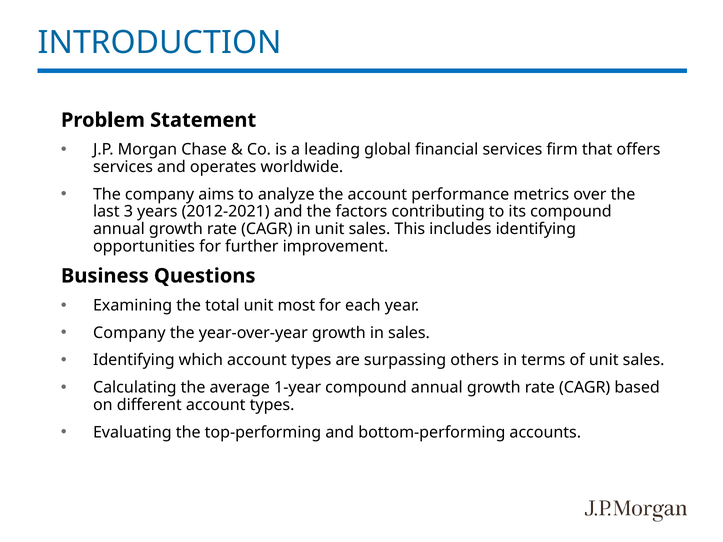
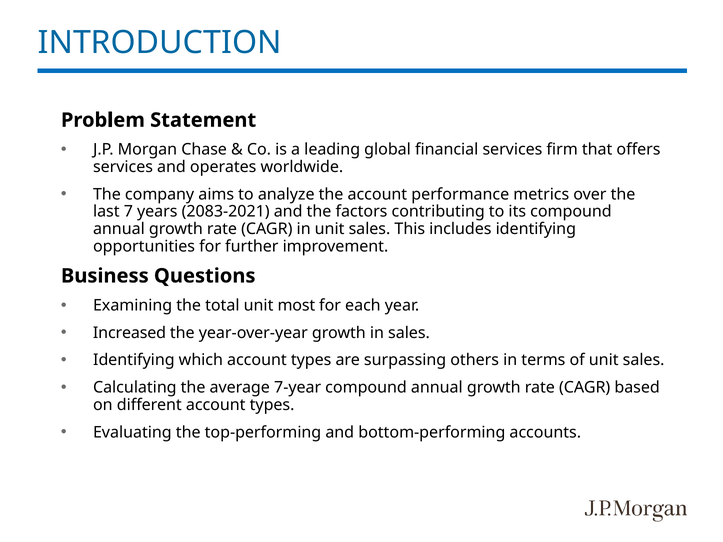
3: 3 -> 7
2012-2021: 2012-2021 -> 2083-2021
Company at (129, 333): Company -> Increased
1-year: 1-year -> 7-year
